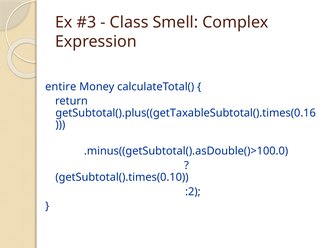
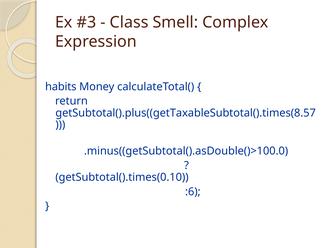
entire: entire -> habits
getSubtotal().plus((getTaxableSubtotal().times(0.16: getSubtotal().plus((getTaxableSubtotal().times(0.16 -> getSubtotal().plus((getTaxableSubtotal().times(8.57
:2: :2 -> :6
